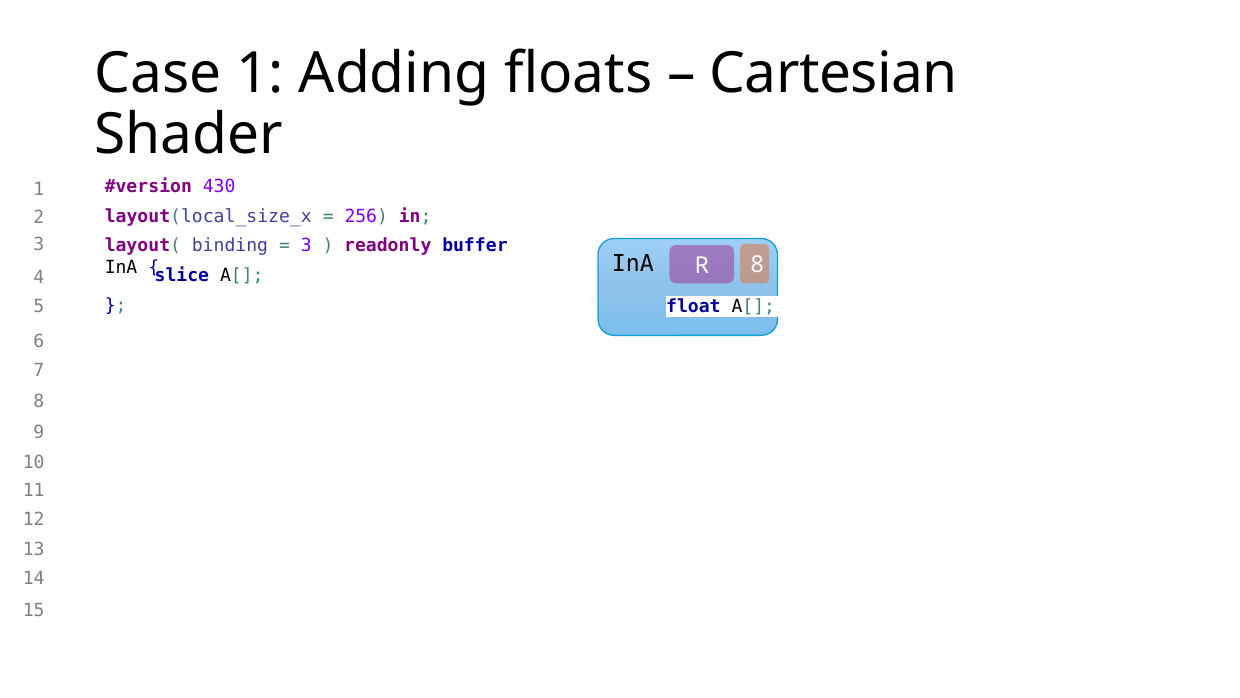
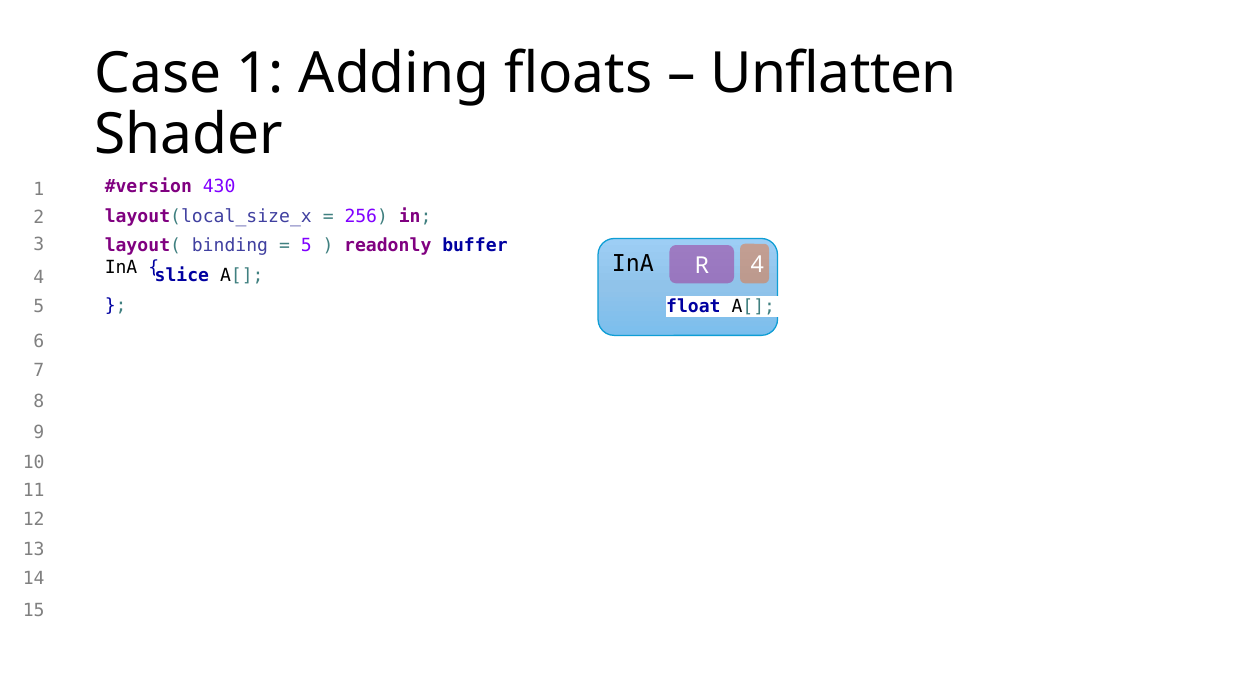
Cartesian: Cartesian -> Unflatten
3 at (306, 246): 3 -> 5
InA 8: 8 -> 4
